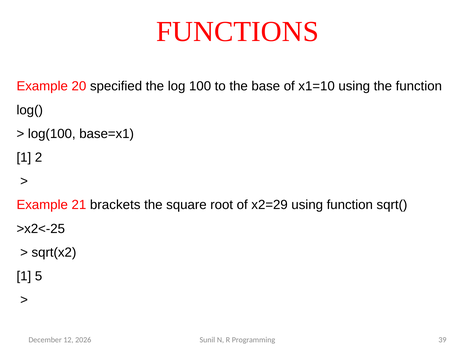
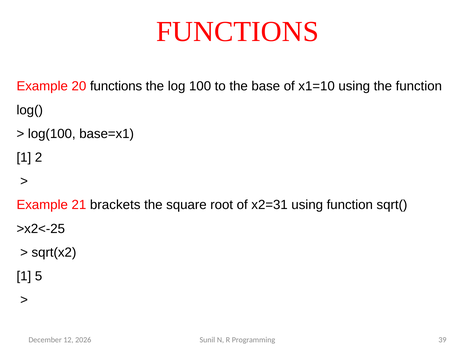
20 specified: specified -> functions
x2=29: x2=29 -> x2=31
